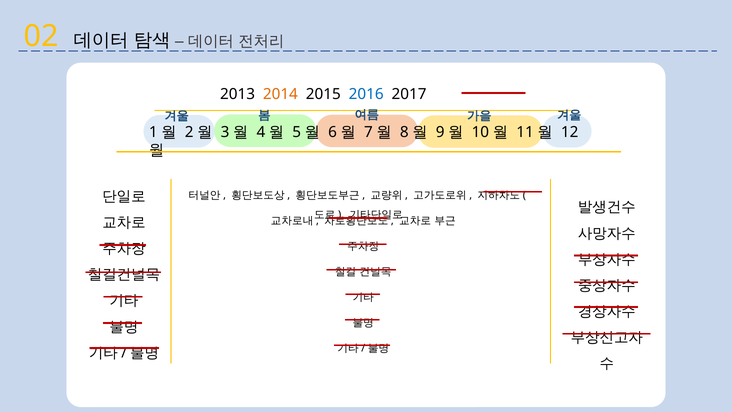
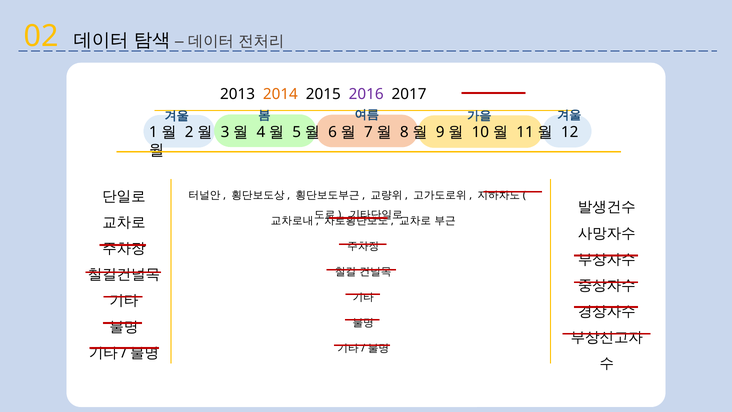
2016 colour: blue -> purple
